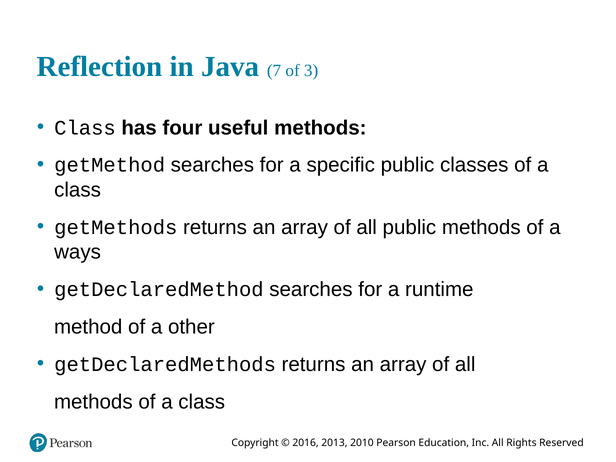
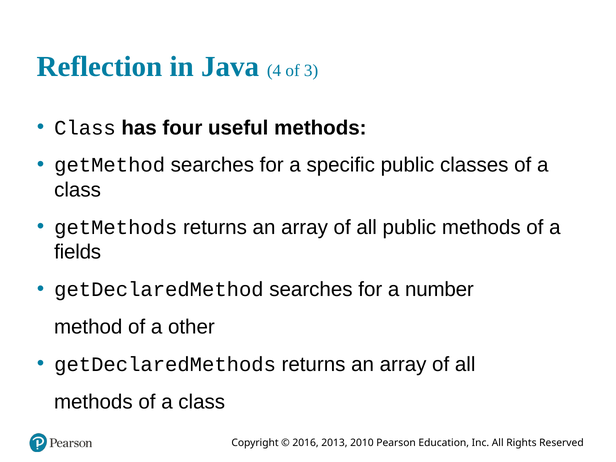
7: 7 -> 4
ways: ways -> fields
runtime: runtime -> number
